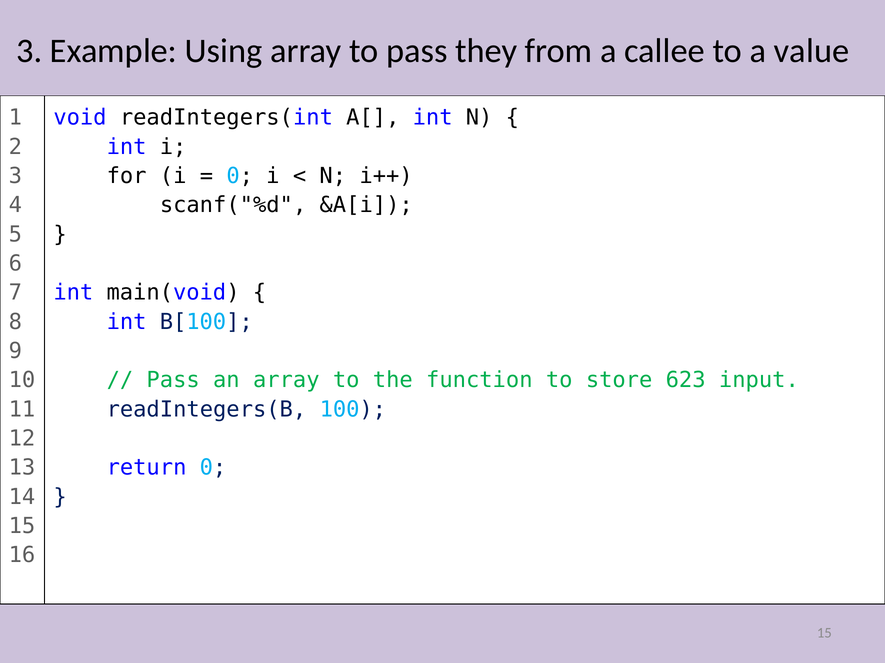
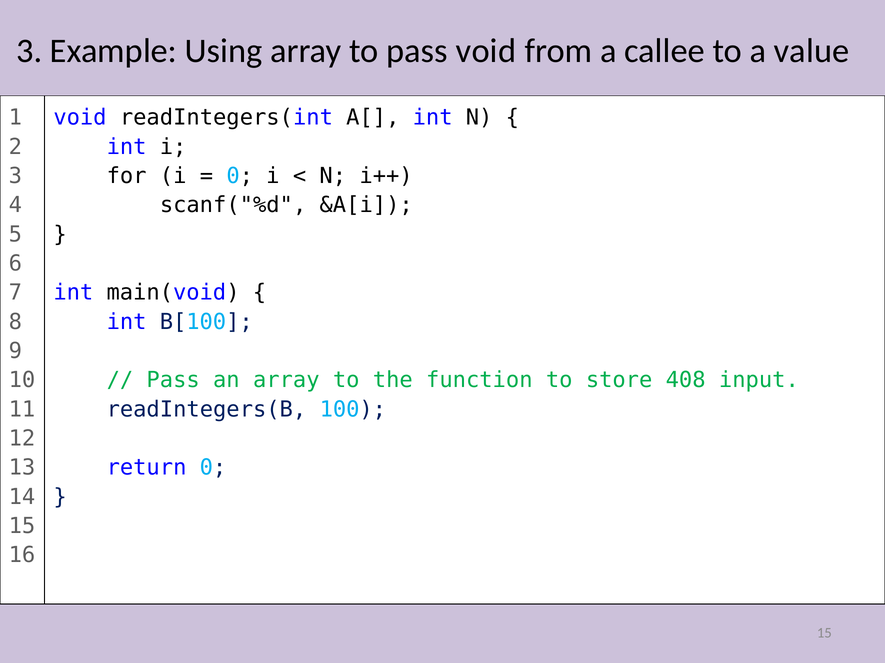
pass they: they -> void
623: 623 -> 408
